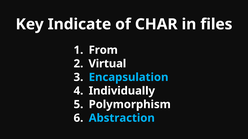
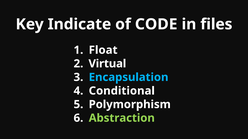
CHAR: CHAR -> CODE
From: From -> Float
Individually: Individually -> Conditional
Abstraction colour: light blue -> light green
